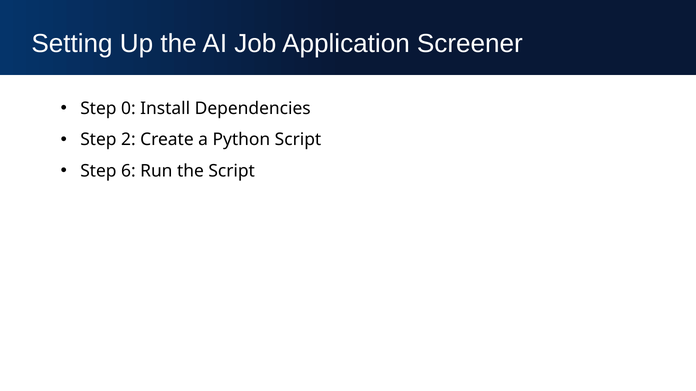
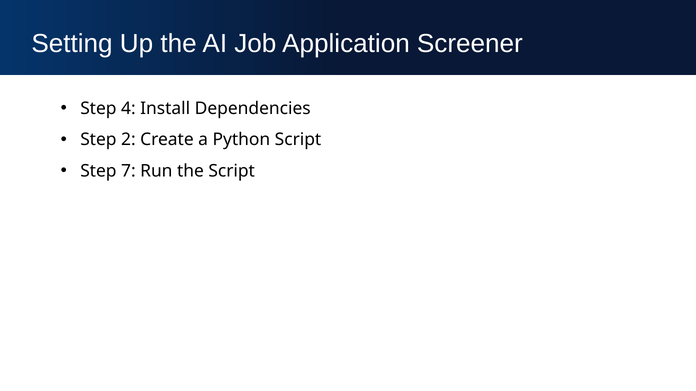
0: 0 -> 4
6: 6 -> 7
